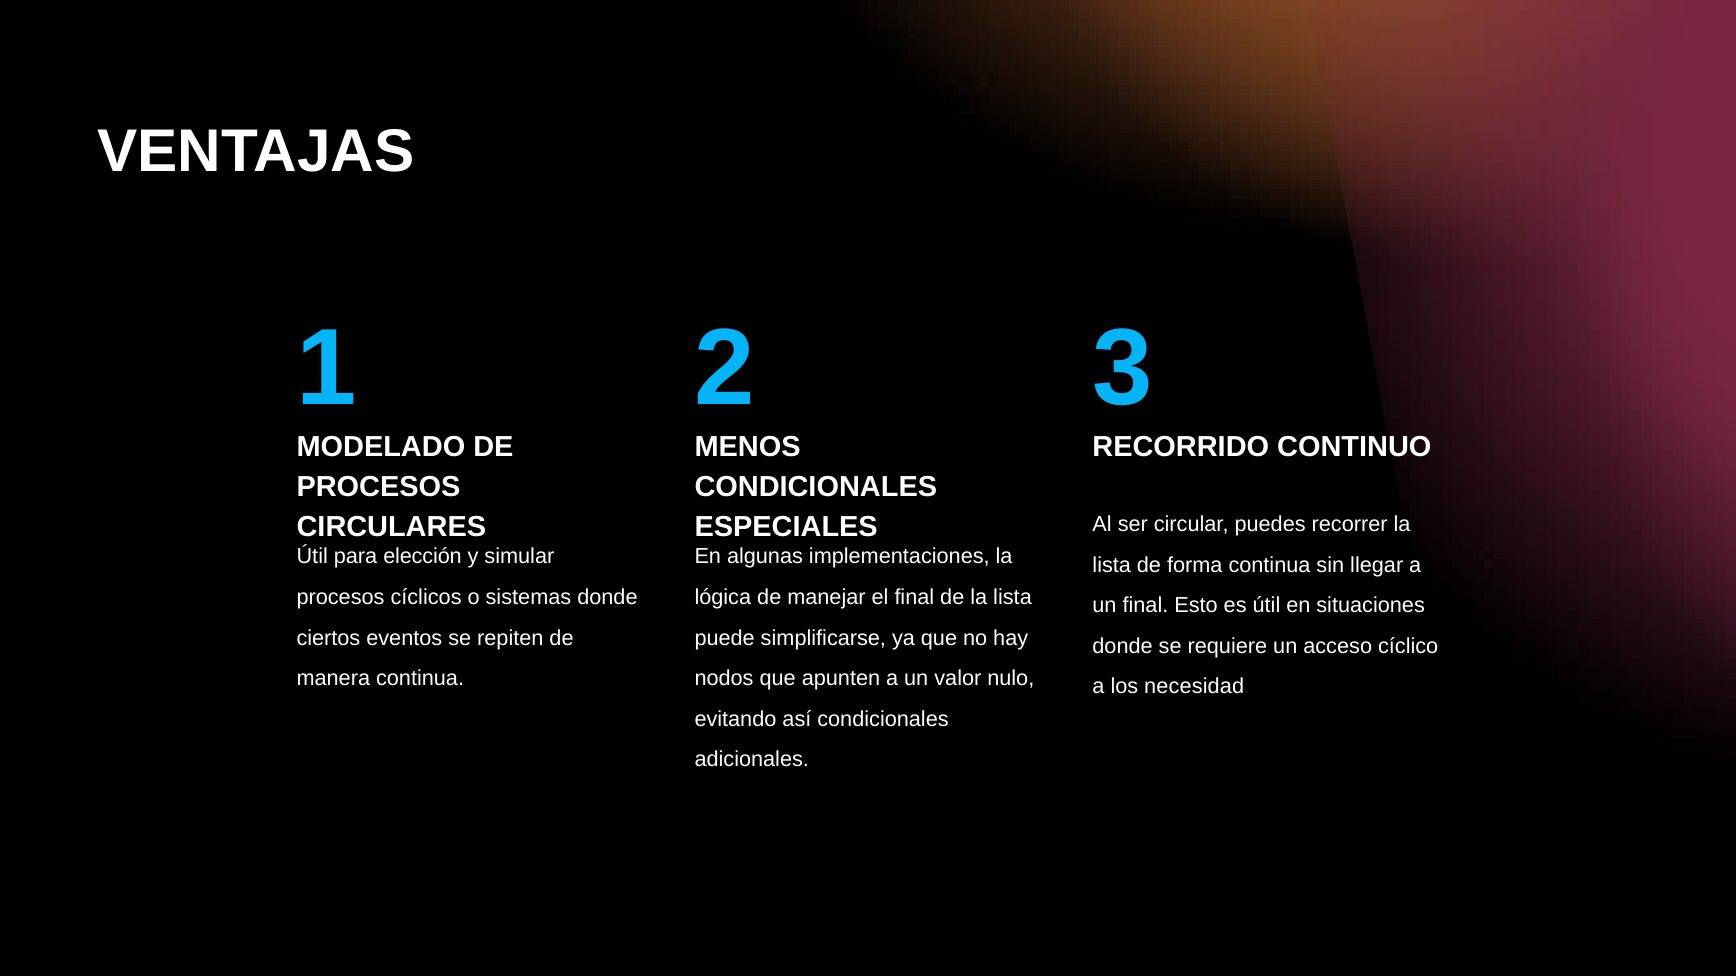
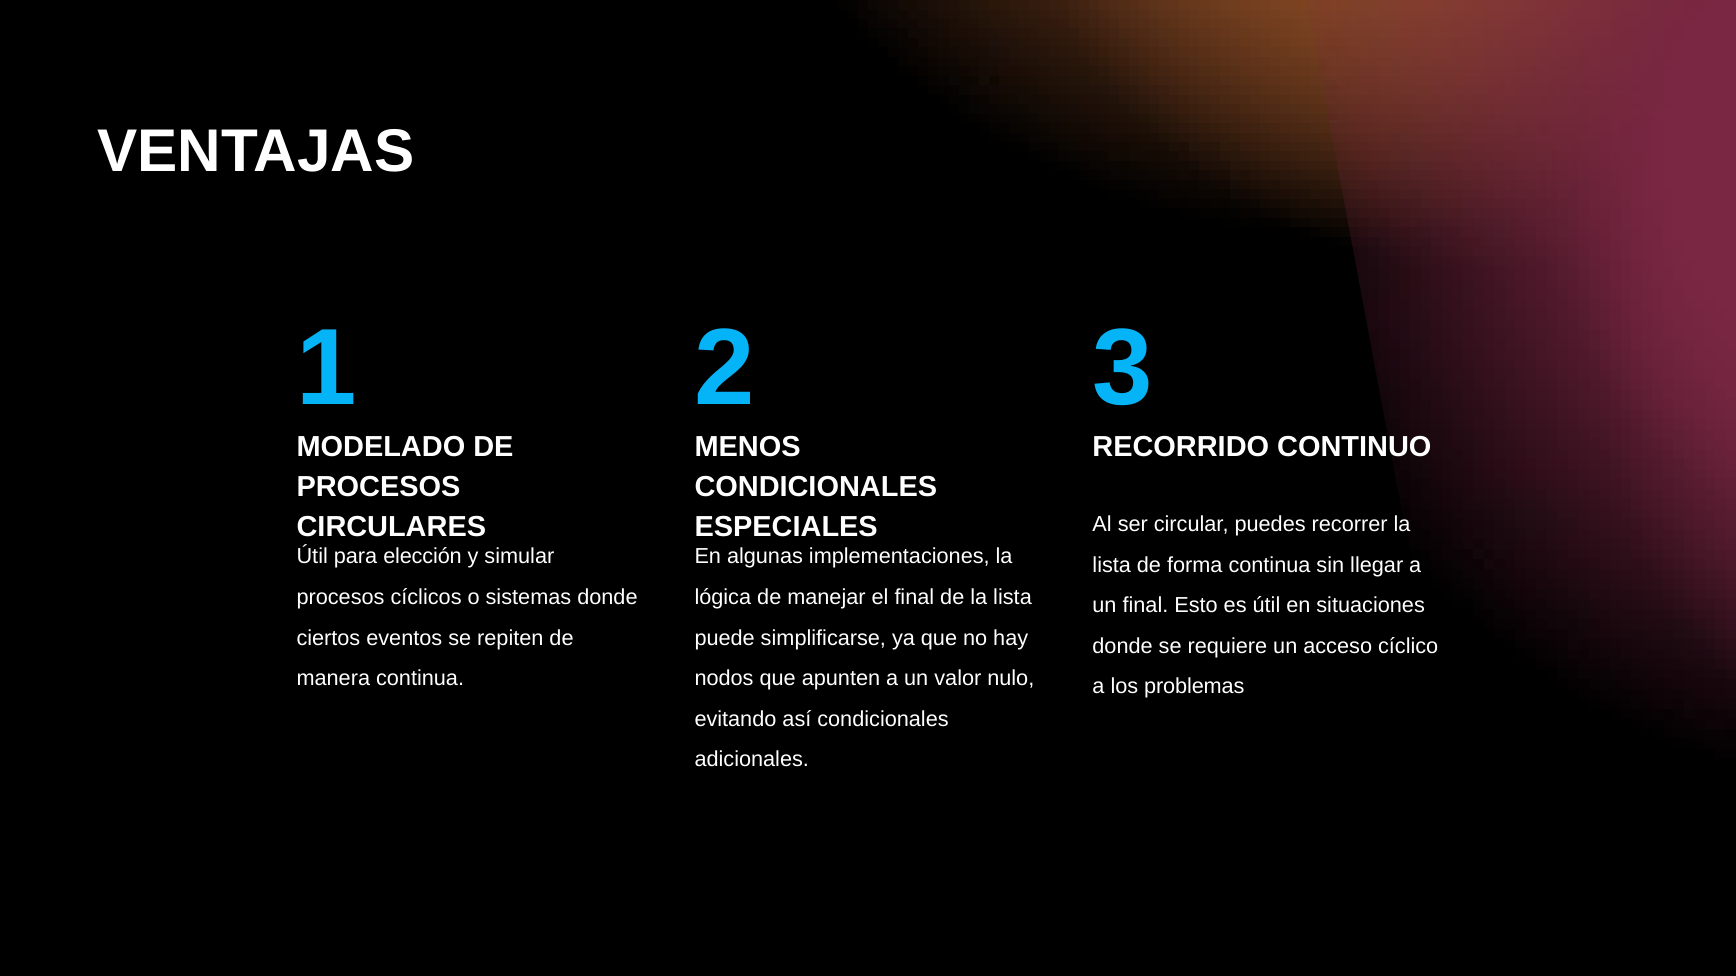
necesidad: necesidad -> problemas
